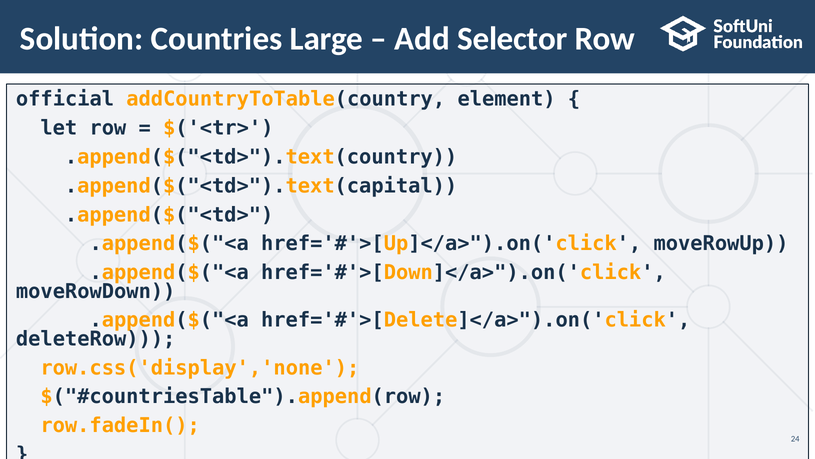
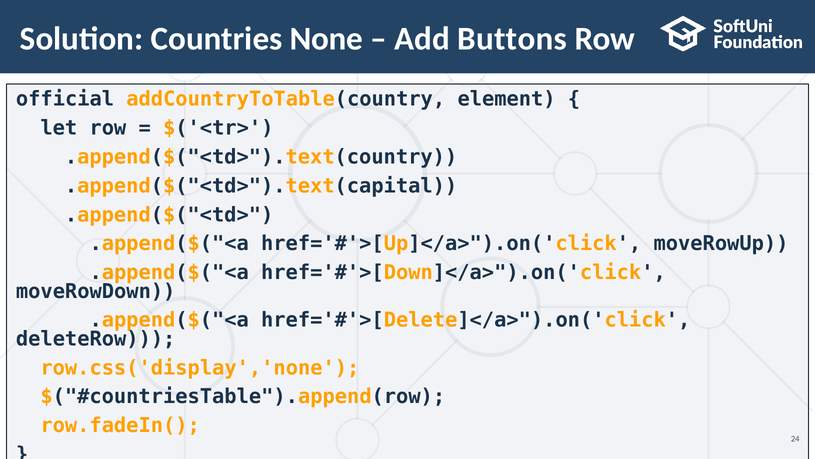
Large: Large -> None
Selector: Selector -> Buttons
